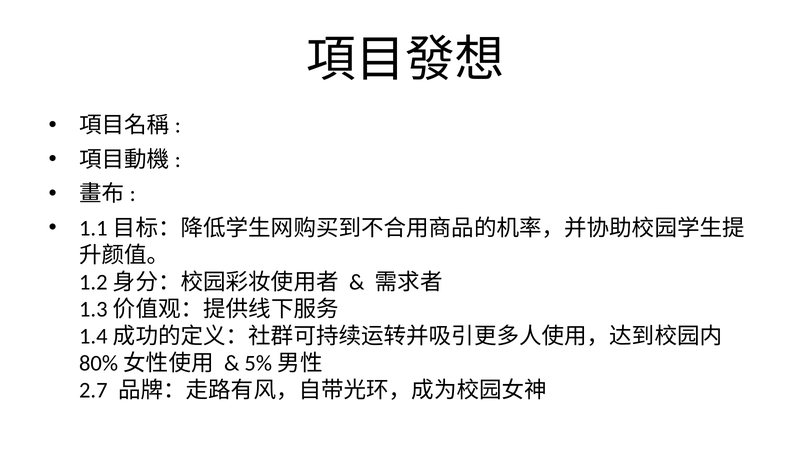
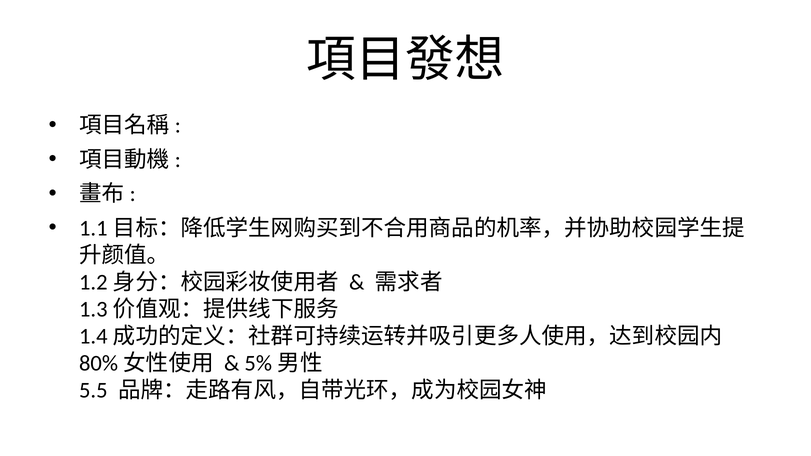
2.7: 2.7 -> 5.5
